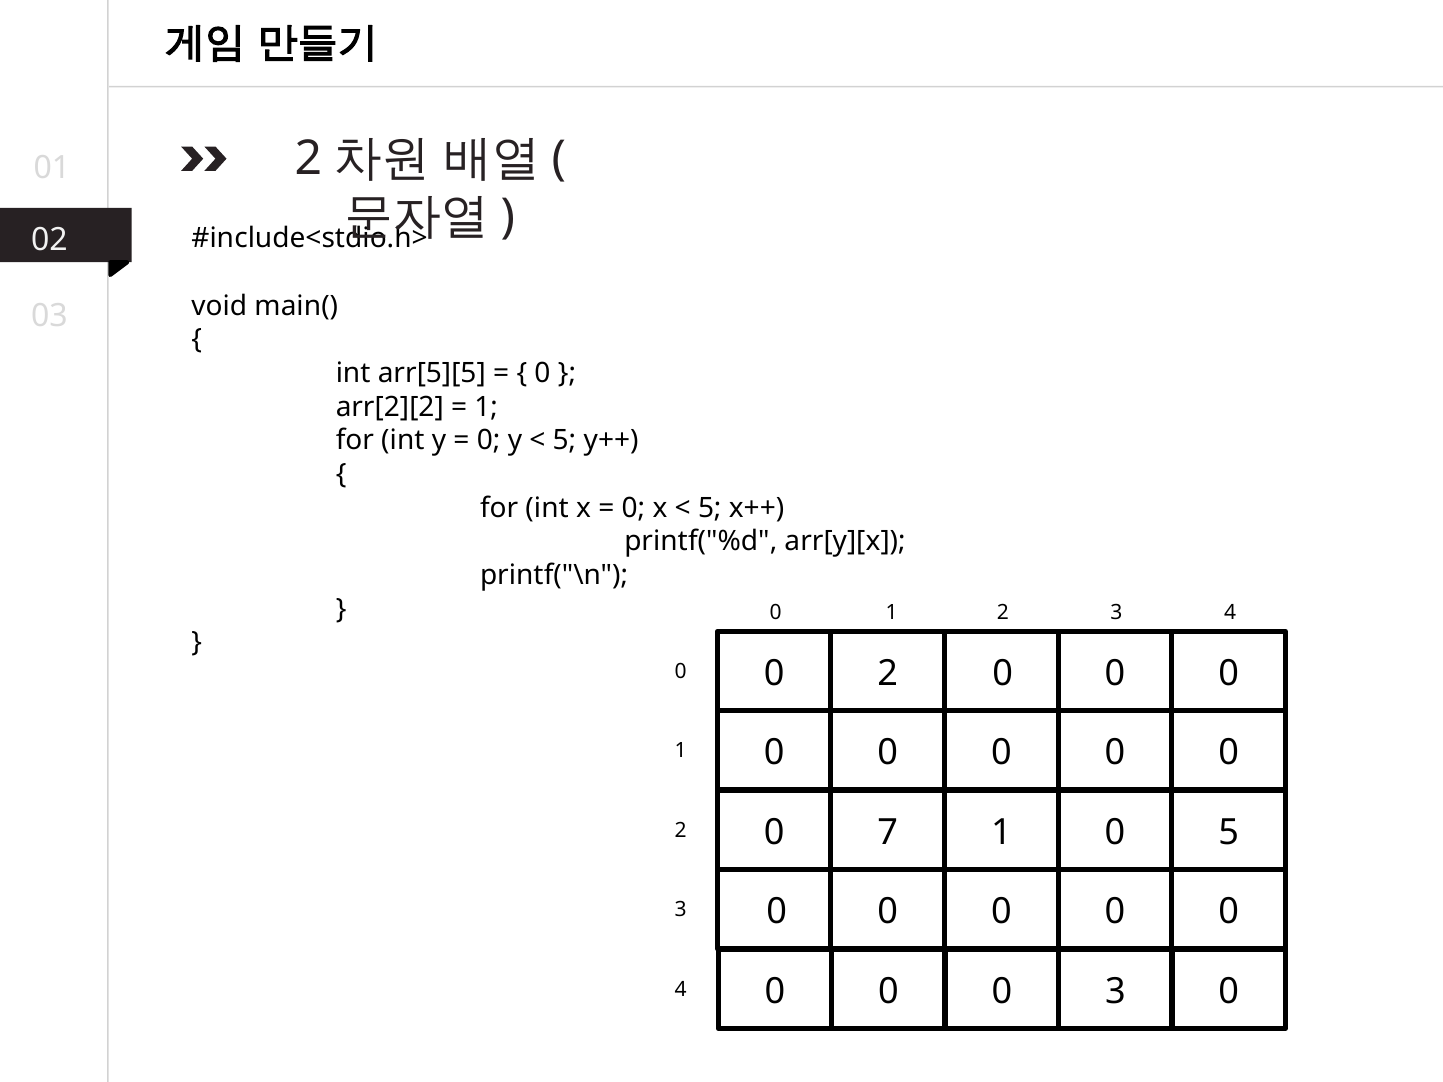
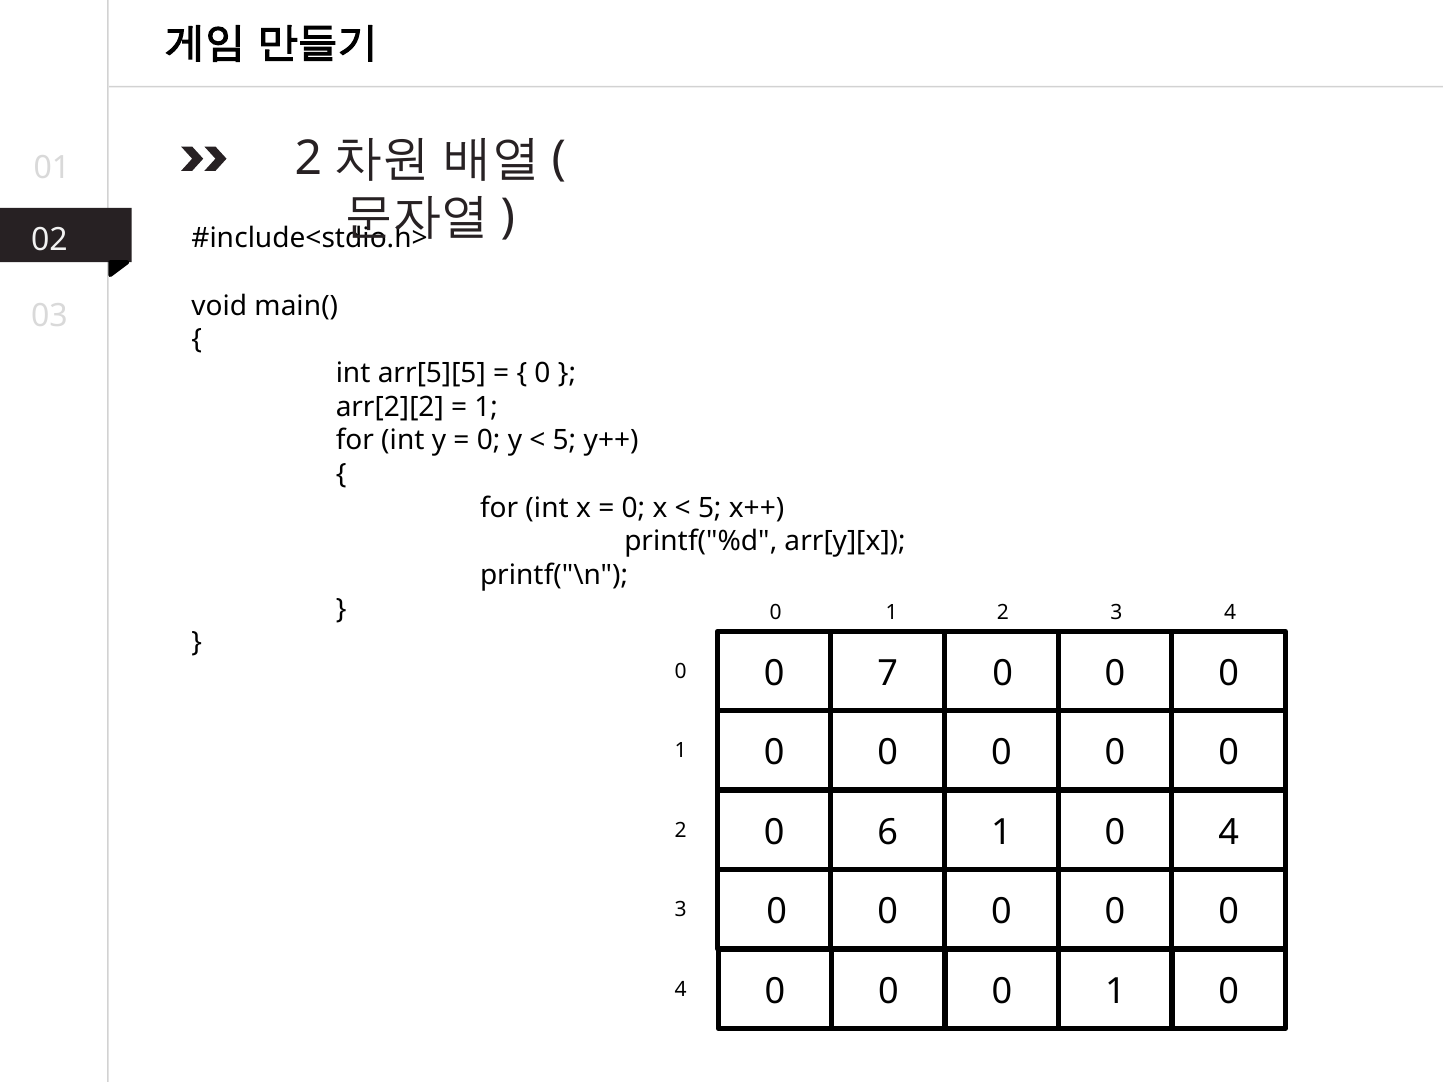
0 2: 2 -> 7
7: 7 -> 6
0 5: 5 -> 4
3 at (1115, 992): 3 -> 1
